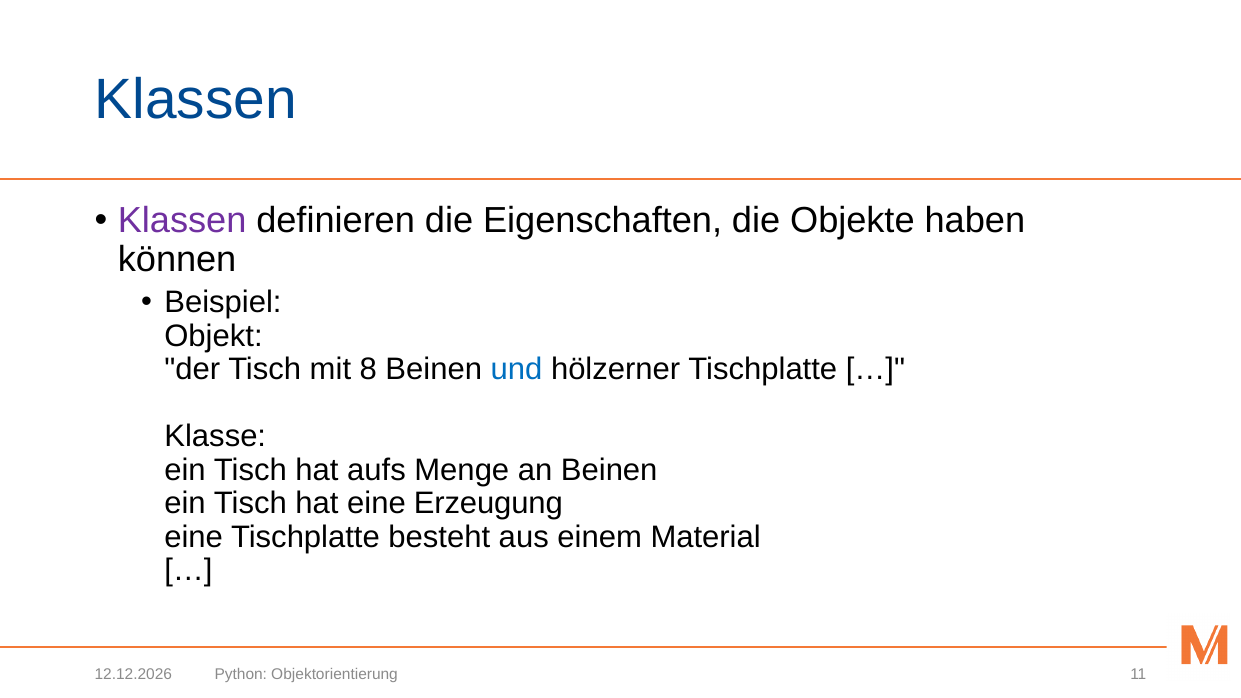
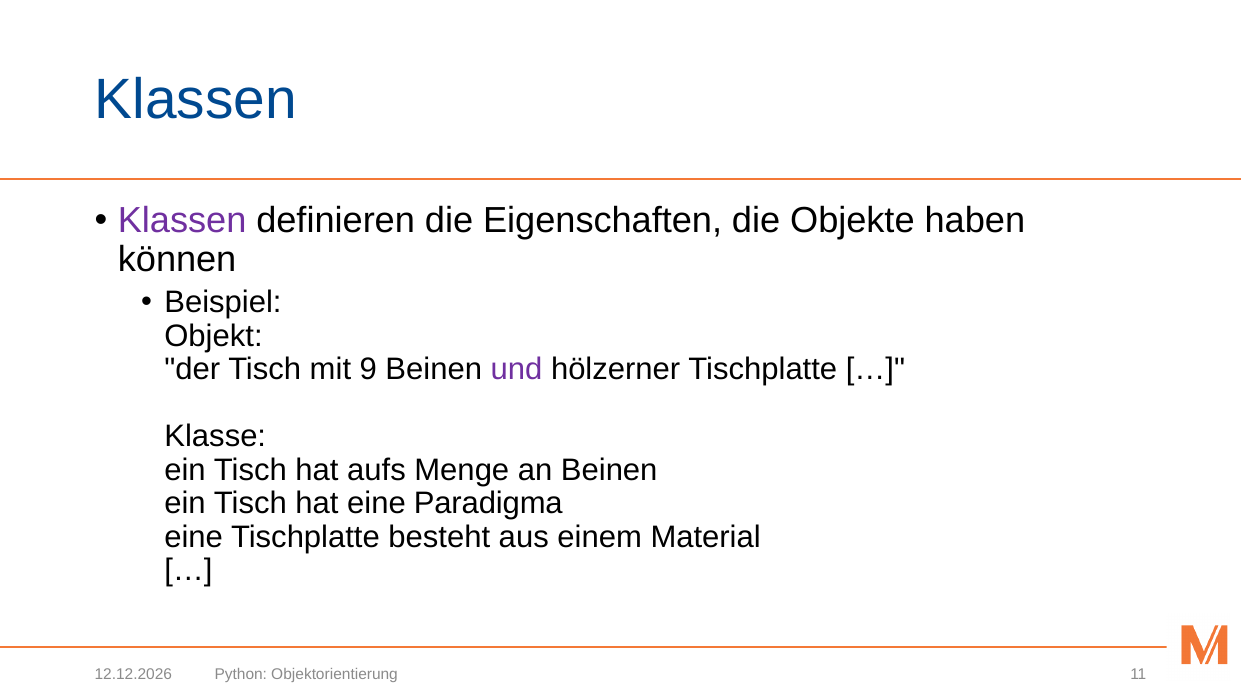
8: 8 -> 9
und colour: blue -> purple
Erzeugung: Erzeugung -> Paradigma
